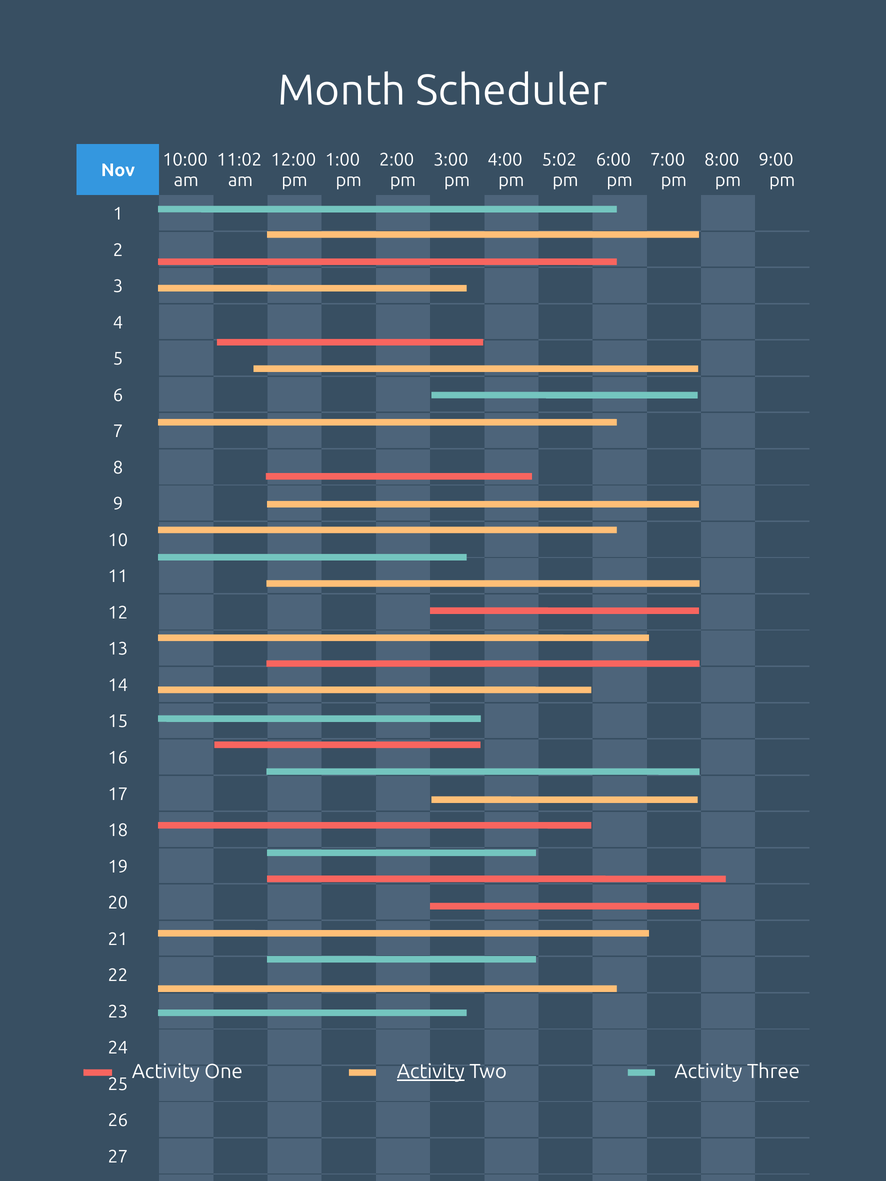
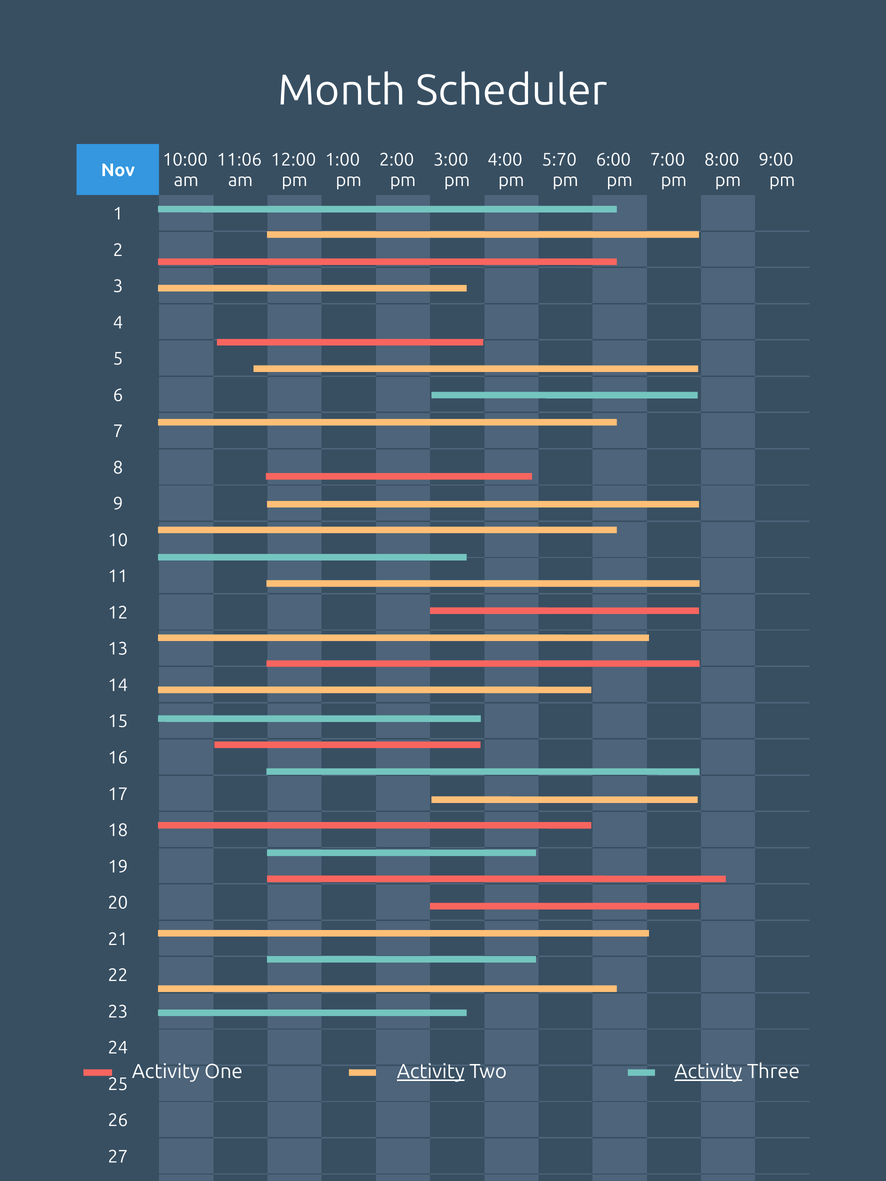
11:02: 11:02 -> 11:06
5:02: 5:02 -> 5:70
Activity at (708, 1072) underline: none -> present
